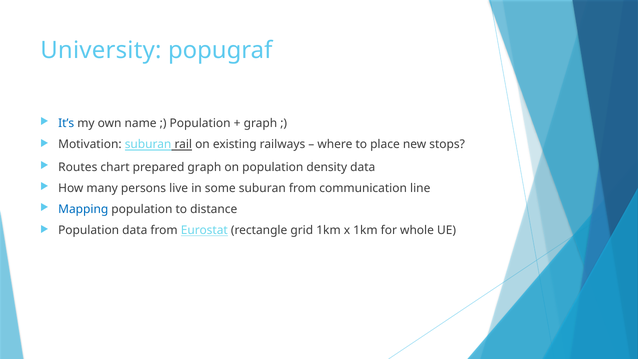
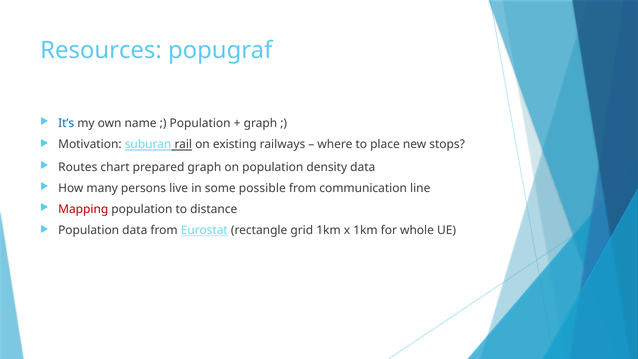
University: University -> Resources
some suburan: suburan -> possible
Mapping colour: blue -> red
